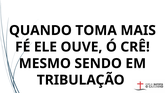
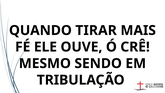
TOMA: TOMA -> TIRAR
